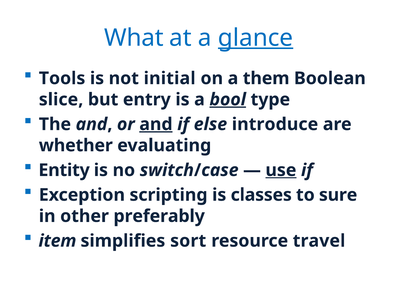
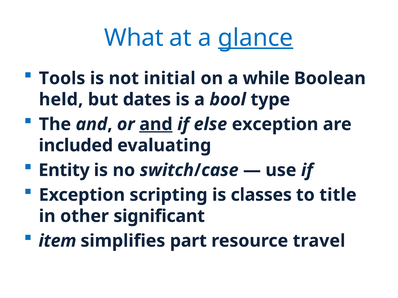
them: them -> while
slice: slice -> held
entry: entry -> dates
bool underline: present -> none
else introduce: introduce -> exception
whether: whether -> included
use underline: present -> none
sure: sure -> title
preferably: preferably -> significant
sort: sort -> part
